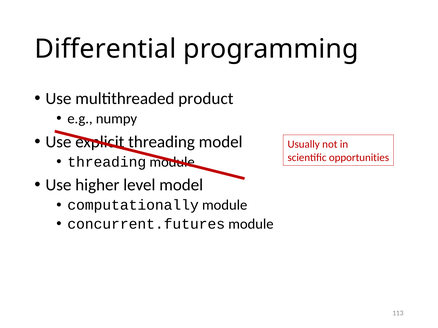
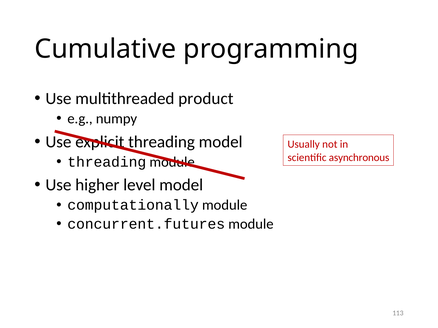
Differential: Differential -> Cumulative
opportunities: opportunities -> asynchronous
